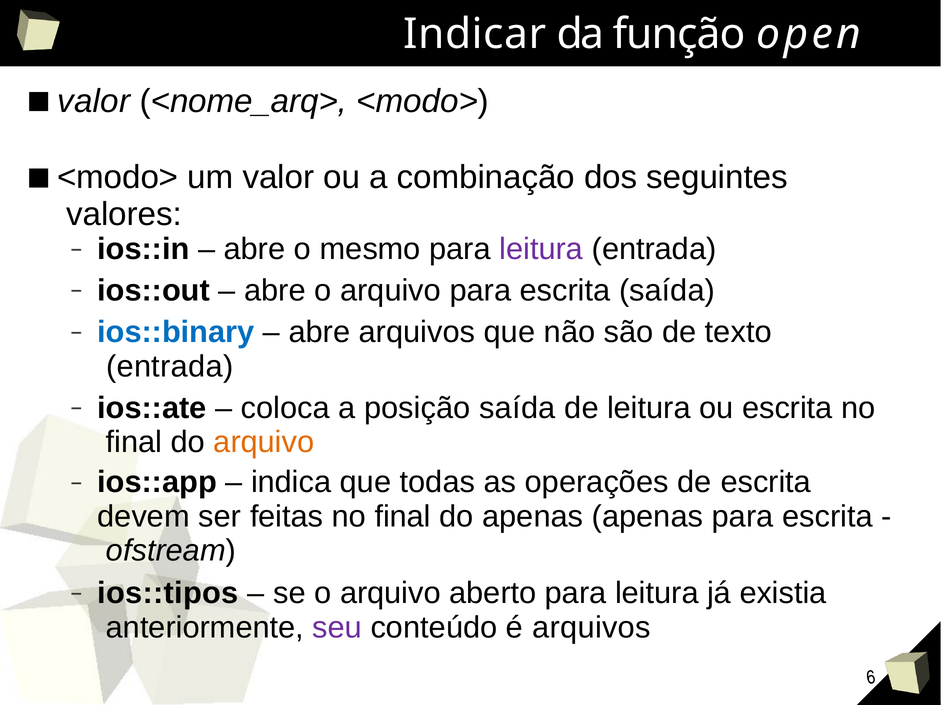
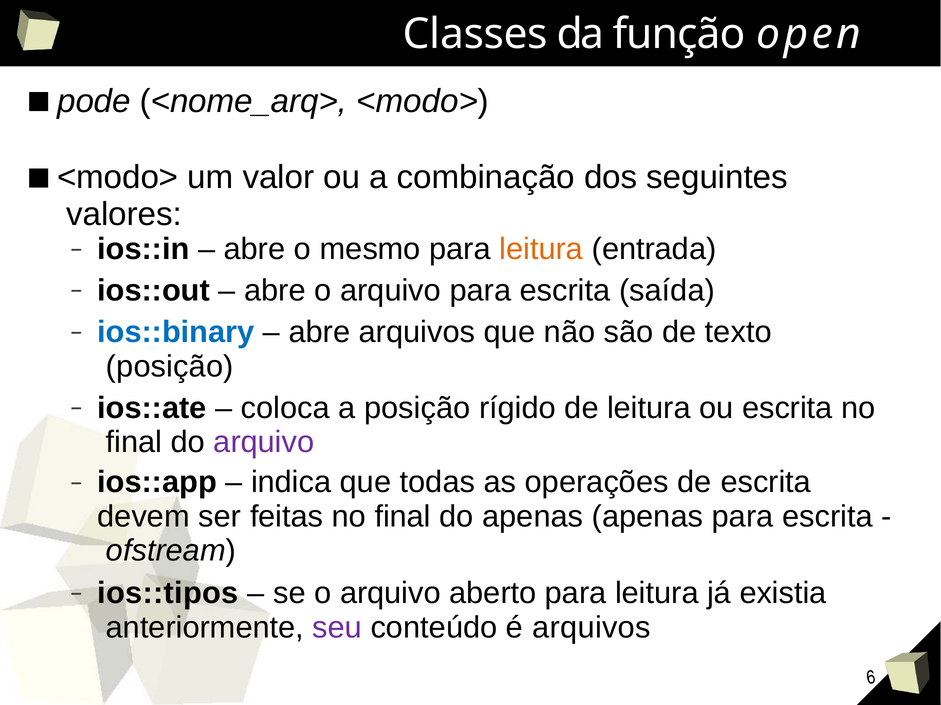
Indicar: Indicar -> Classes
valor at (94, 101): valor -> pode
leitura at (541, 249) colour: purple -> orange
entrada at (170, 367): entrada -> posição
posição saída: saída -> rígido
arquivo at (264, 442) colour: orange -> purple
